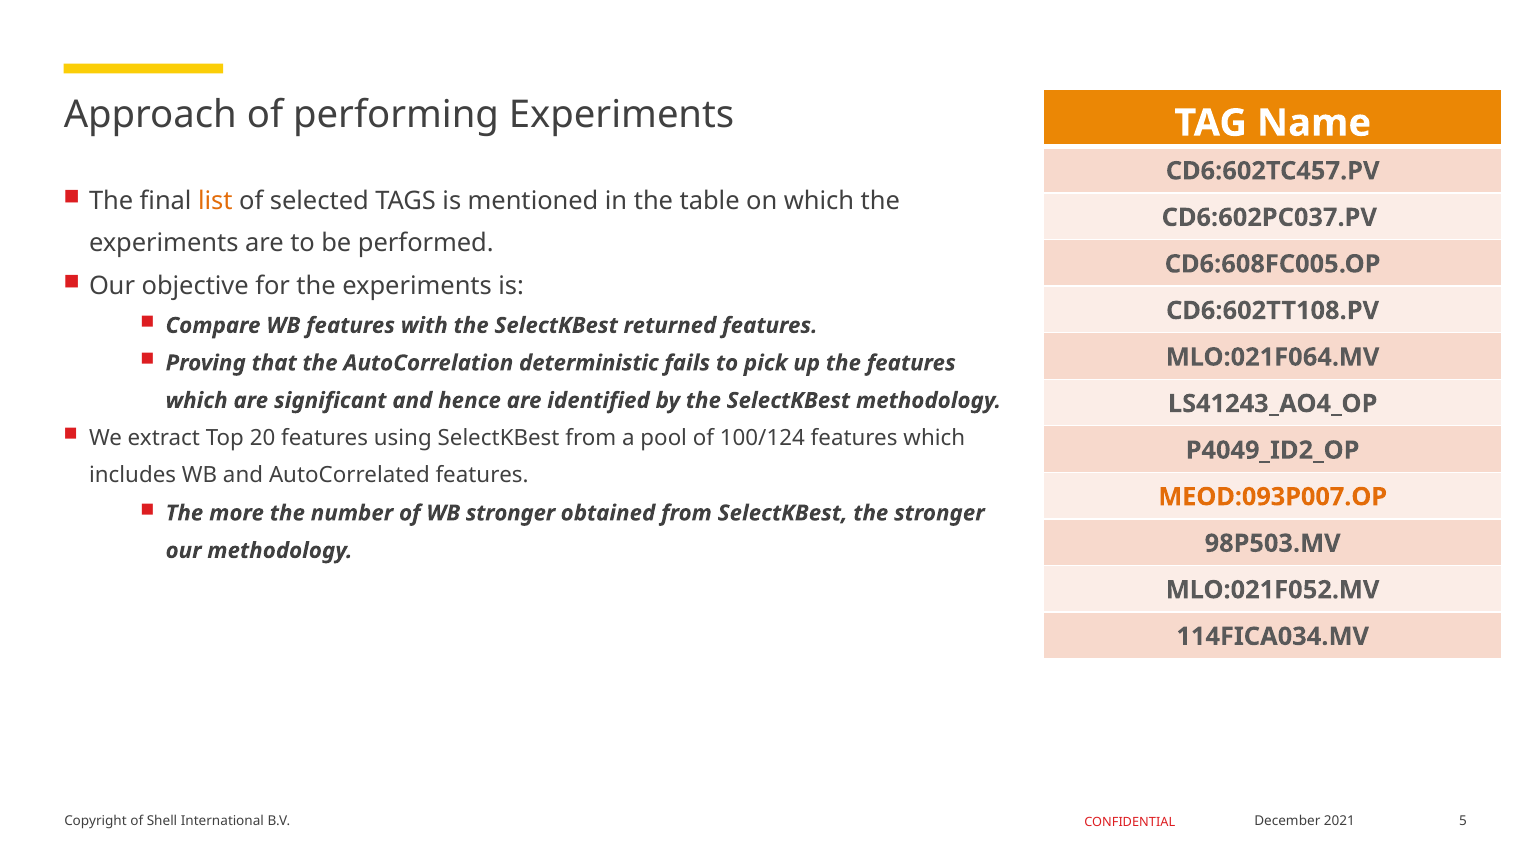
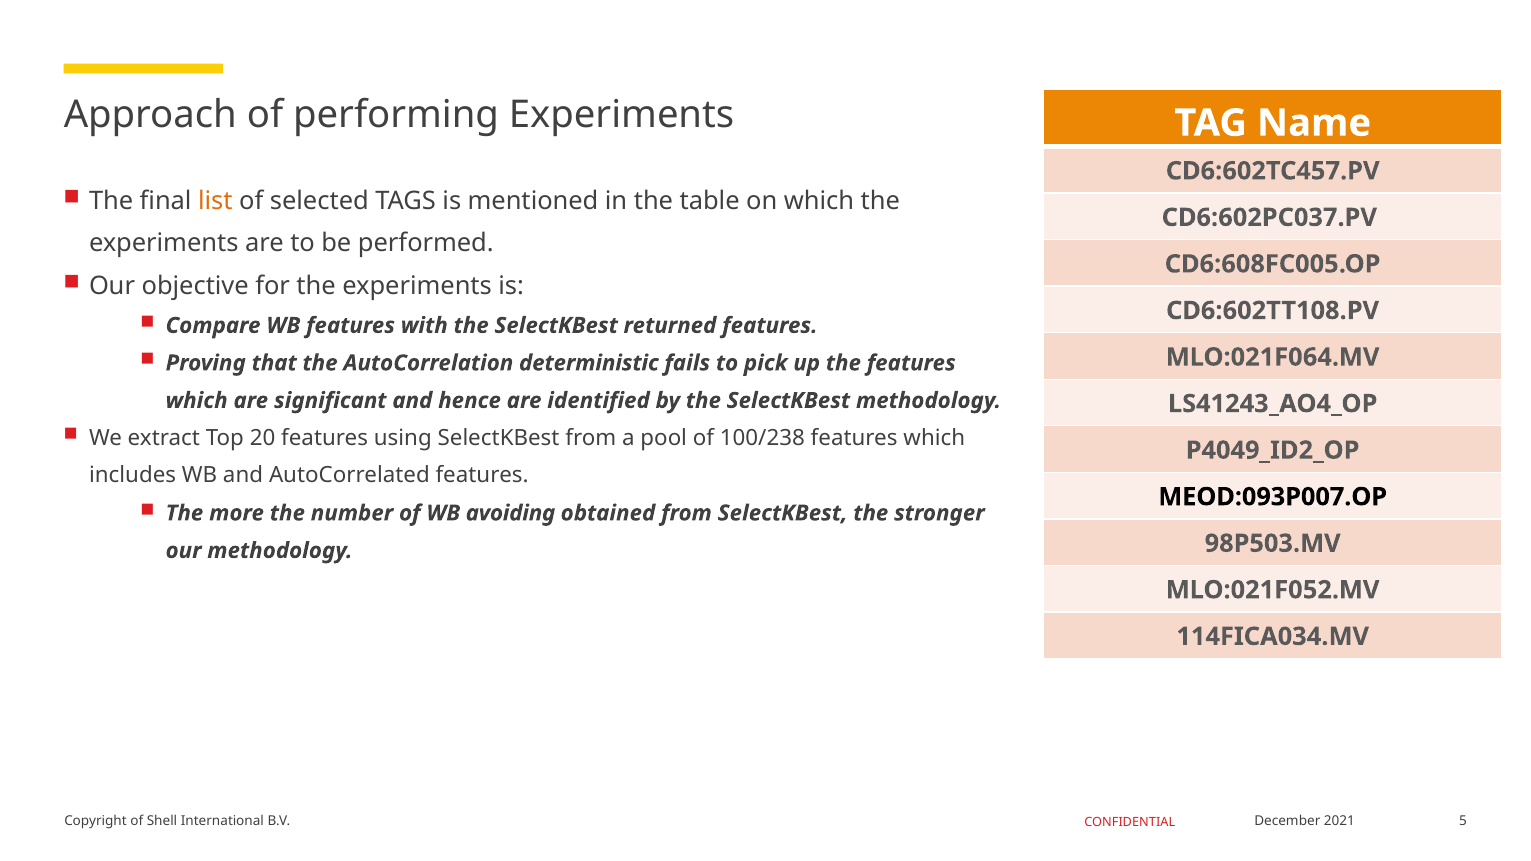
100/124: 100/124 -> 100/238
MEOD:093P007.OP colour: orange -> black
WB stronger: stronger -> avoiding
